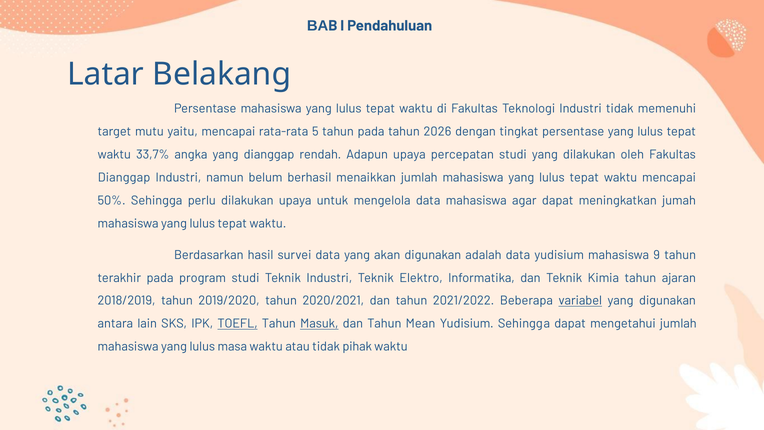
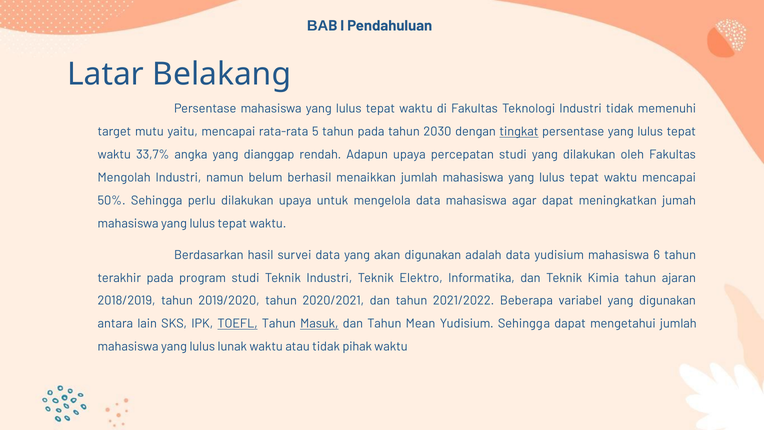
2026: 2026 -> 2030
tingkat underline: none -> present
Dianggap at (124, 178): Dianggap -> Mengolah
9: 9 -> 6
variabel underline: present -> none
masa: masa -> lunak
